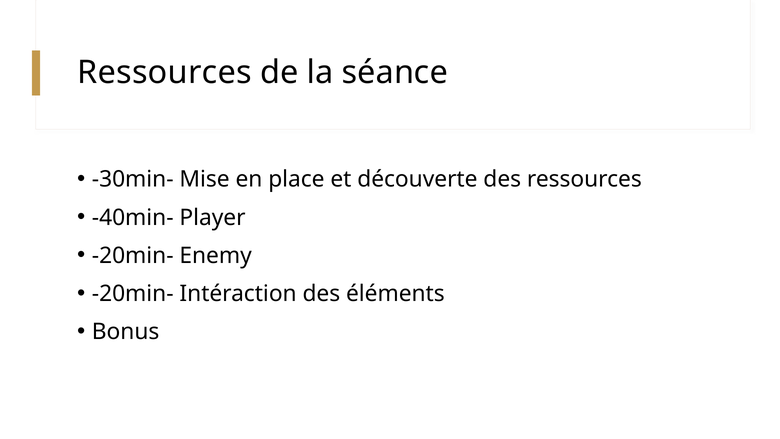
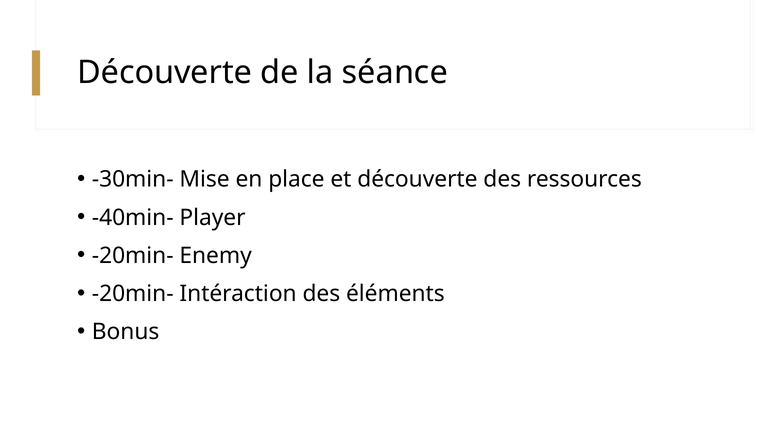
Ressources at (164, 73): Ressources -> Découverte
